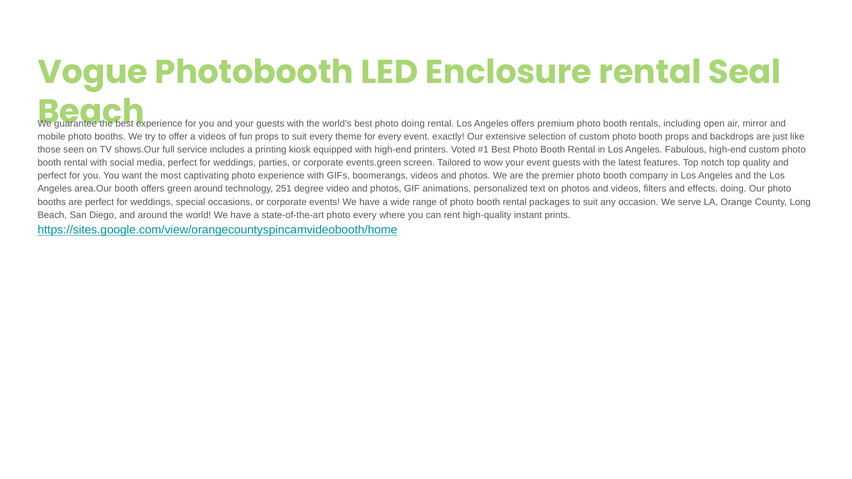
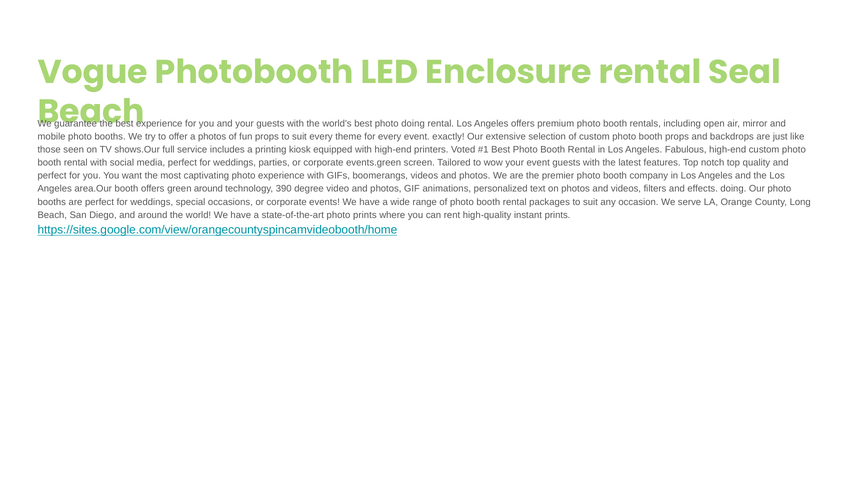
a videos: videos -> photos
251: 251 -> 390
photo every: every -> prints
